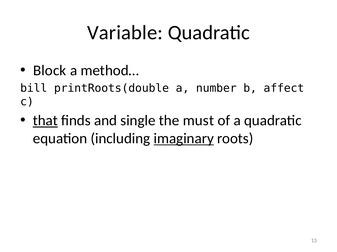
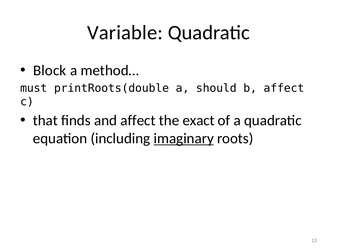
bill: bill -> must
number: number -> should
that underline: present -> none
and single: single -> affect
must: must -> exact
